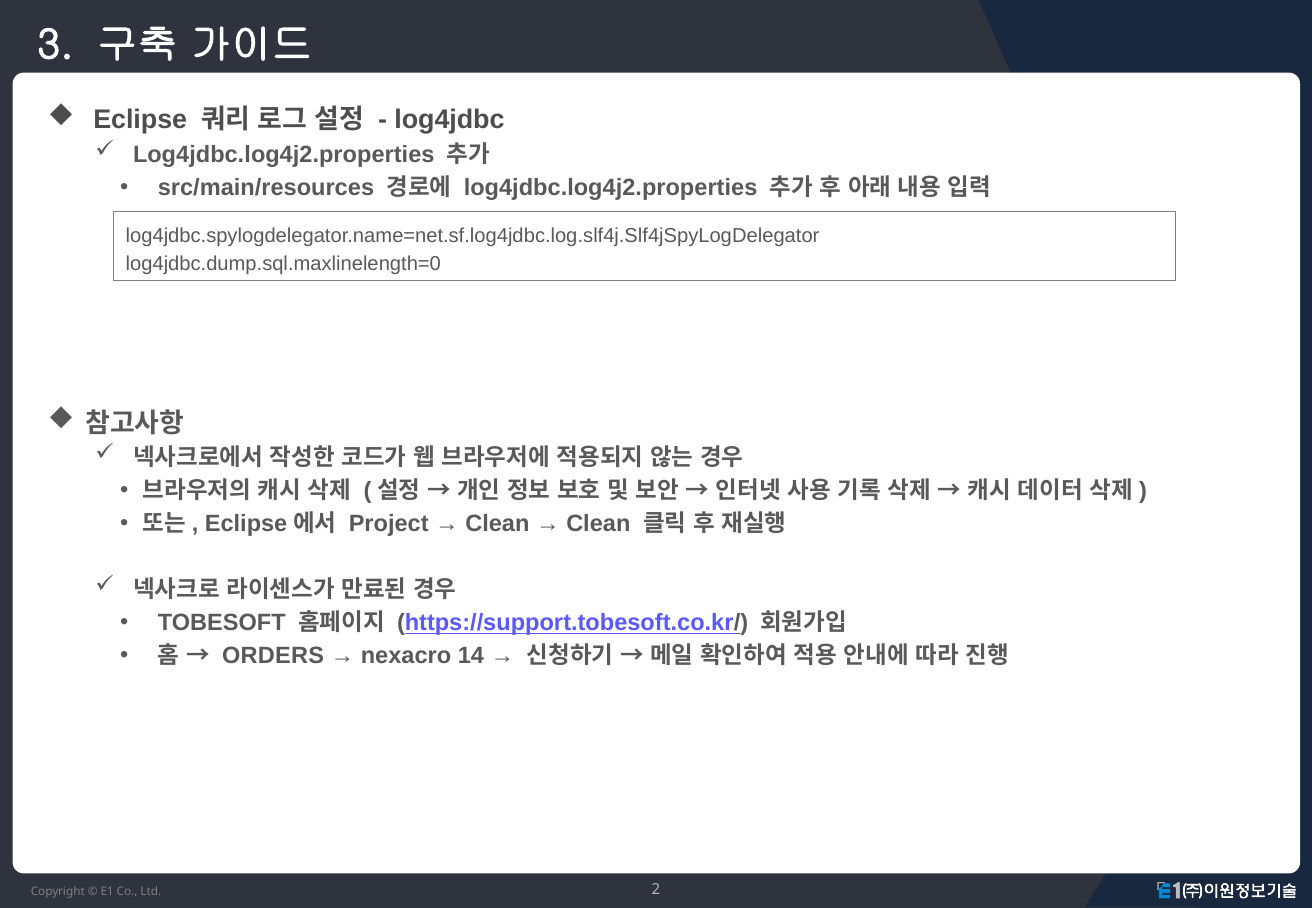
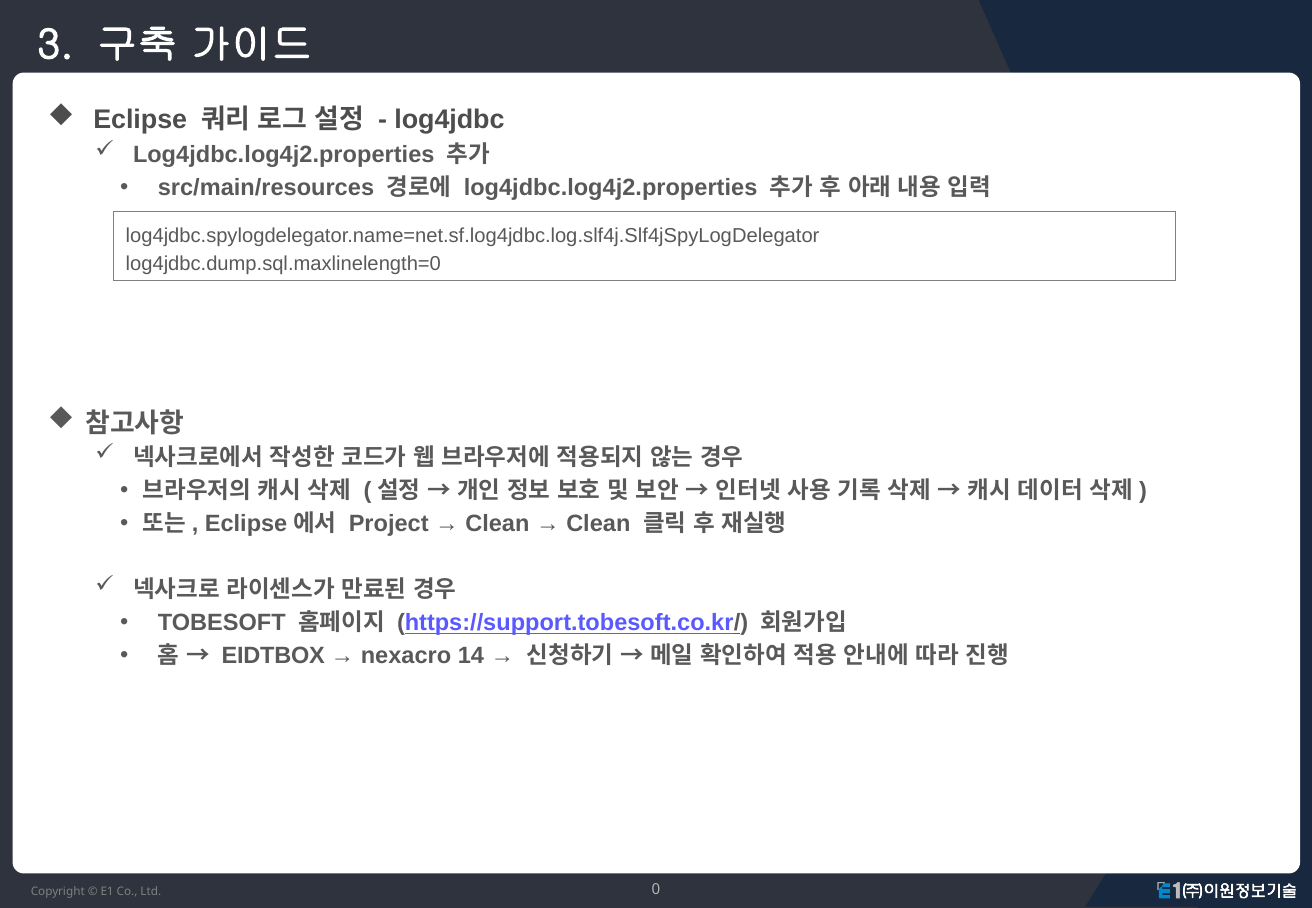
ORDERS: ORDERS -> EIDTBOX
2: 2 -> 0
